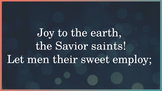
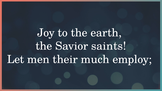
sweet: sweet -> much
